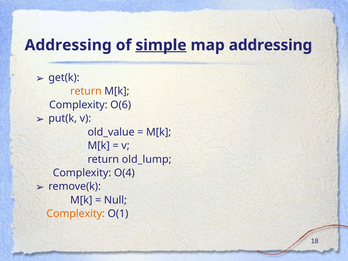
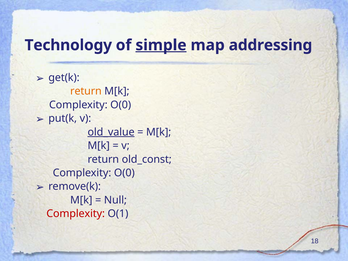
Addressing at (68, 45): Addressing -> Technology
O(6 at (121, 105): O(6 -> O(0
old_value underline: none -> present
old_lump: old_lump -> old_const
O(4 at (124, 173): O(4 -> O(0
Complexity at (76, 214) colour: orange -> red
